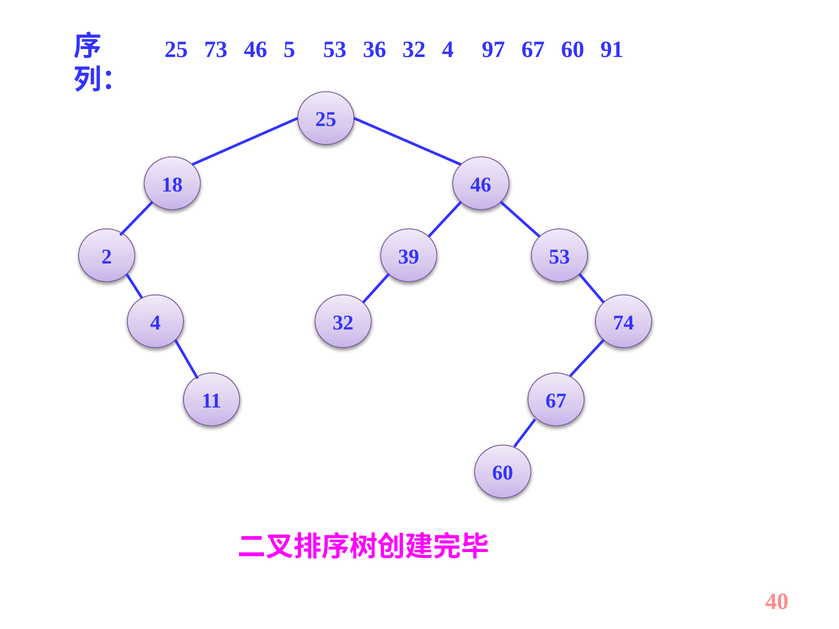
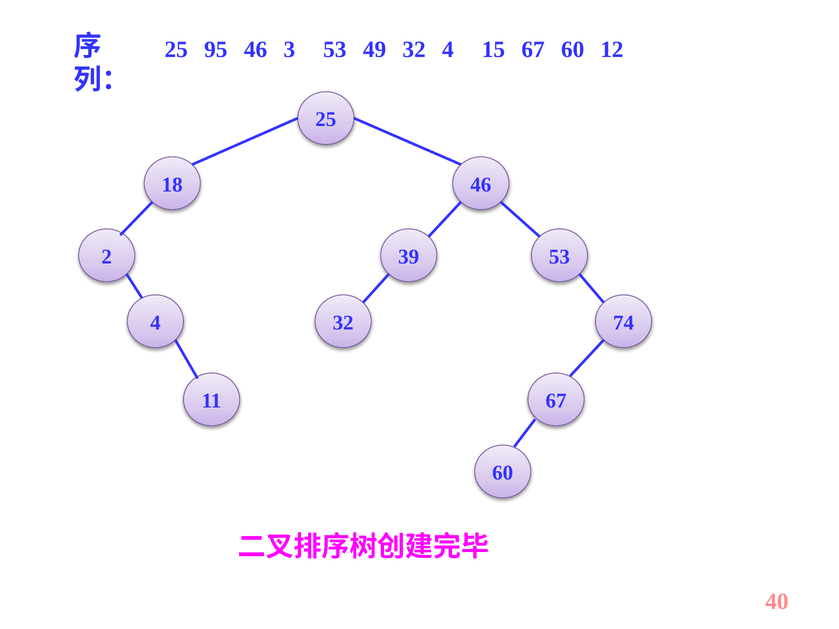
73: 73 -> 95
5: 5 -> 3
36: 36 -> 49
97: 97 -> 15
91: 91 -> 12
